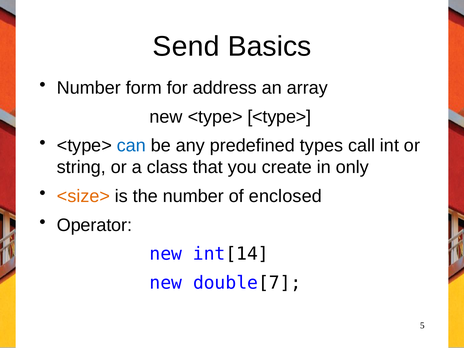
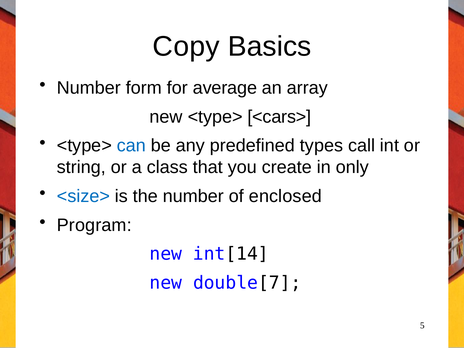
Send: Send -> Copy
address: address -> average
<type> <type>: <type> -> <cars>
<size> colour: orange -> blue
Operator: Operator -> Program
